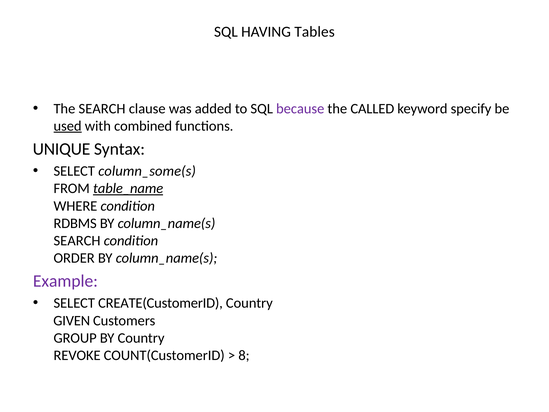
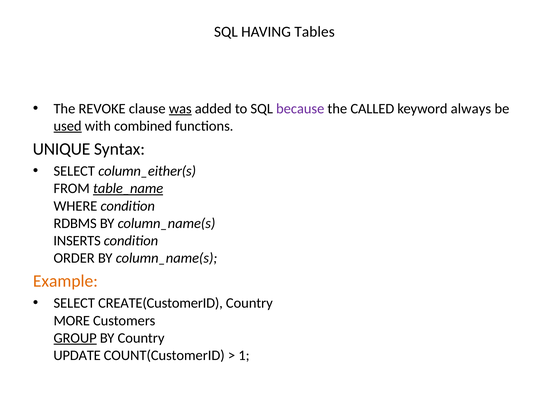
The SEARCH: SEARCH -> REVOKE
was underline: none -> present
specify: specify -> always
column_some(s: column_some(s -> column_either(s
SEARCH at (77, 241): SEARCH -> INSERTS
Example colour: purple -> orange
GIVEN: GIVEN -> MORE
GROUP underline: none -> present
REVOKE: REVOKE -> UPDATE
8: 8 -> 1
